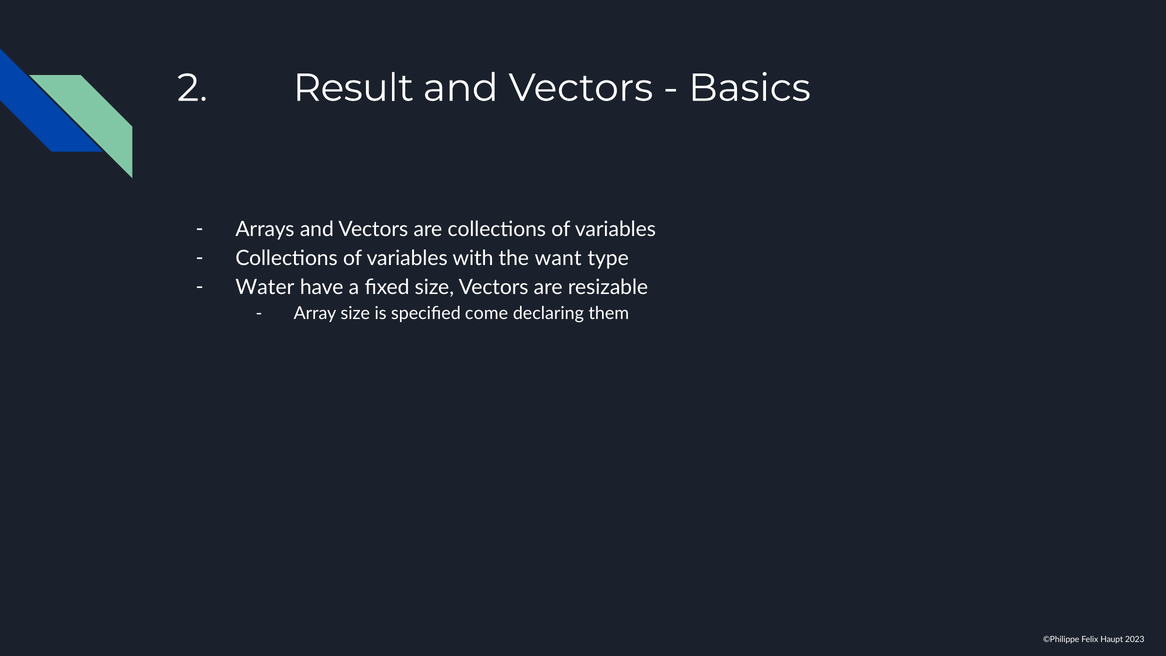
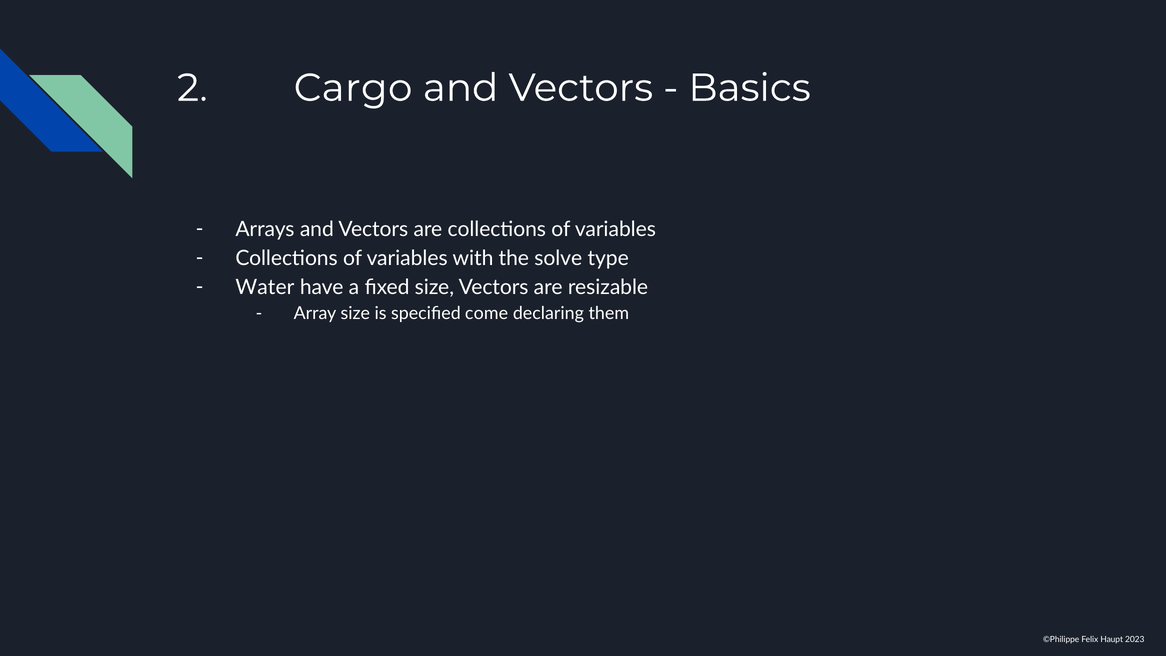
Result: Result -> Cargo
want: want -> solve
